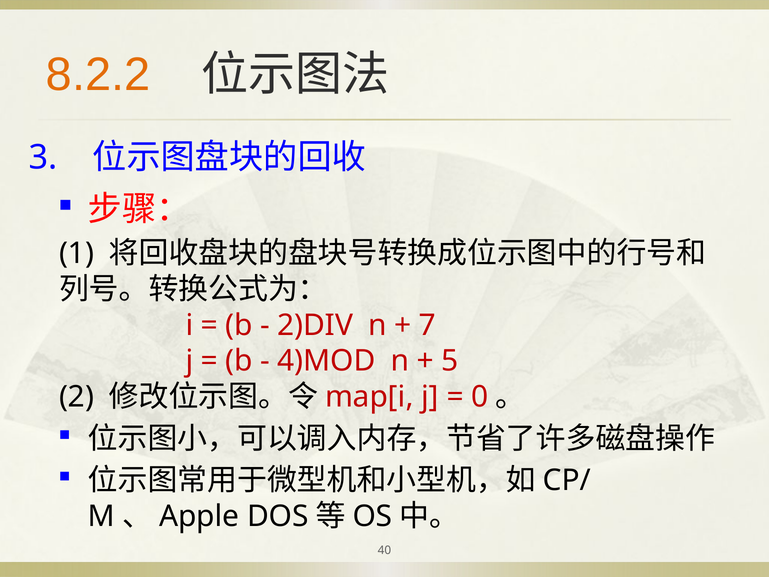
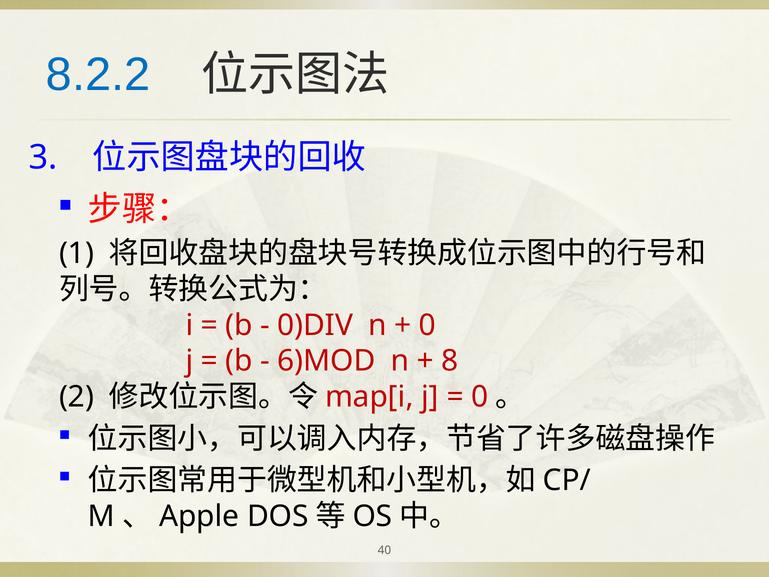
8.2.2 colour: orange -> blue
2)DIV: 2)DIV -> 0)DIV
7 at (427, 325): 7 -> 0
4)MOD: 4)MOD -> 6)MOD
5: 5 -> 8
